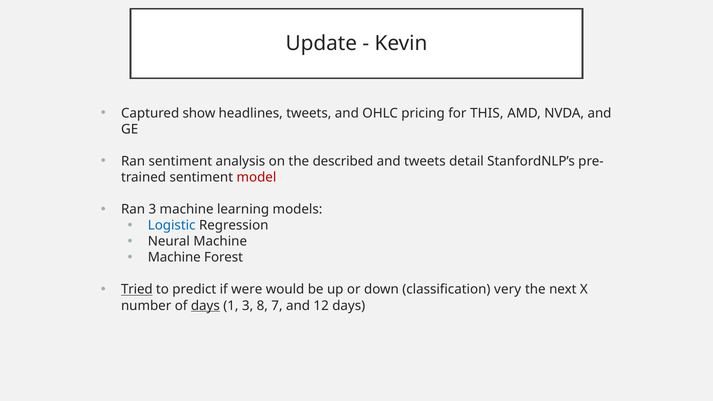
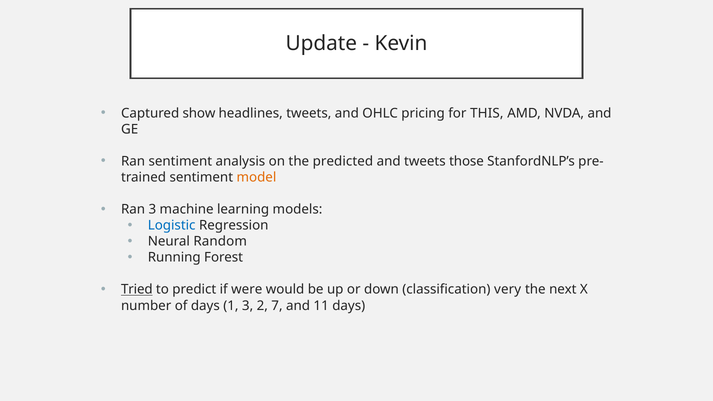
described: described -> predicted
detail: detail -> those
model colour: red -> orange
Neural Machine: Machine -> Random
Machine at (174, 258): Machine -> Running
days at (205, 306) underline: present -> none
8: 8 -> 2
12: 12 -> 11
